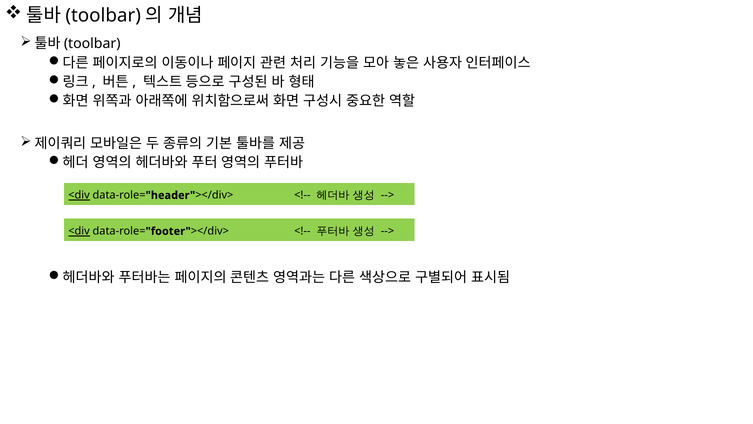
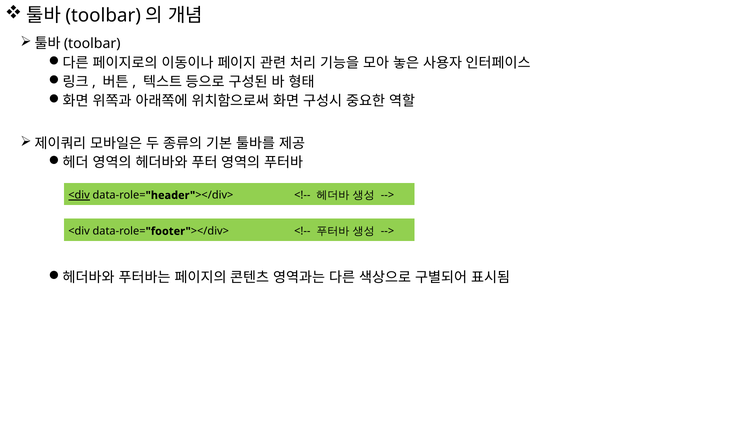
<div at (79, 231) underline: present -> none
